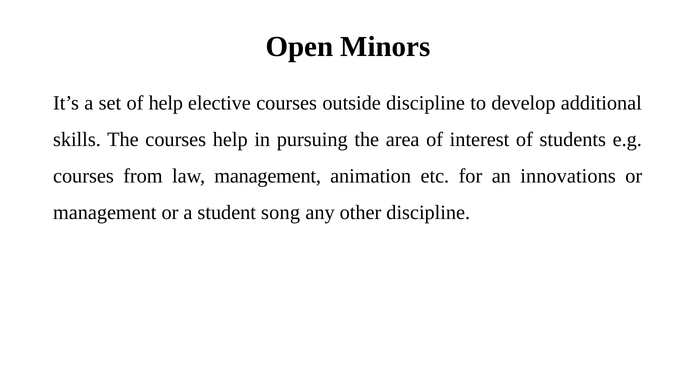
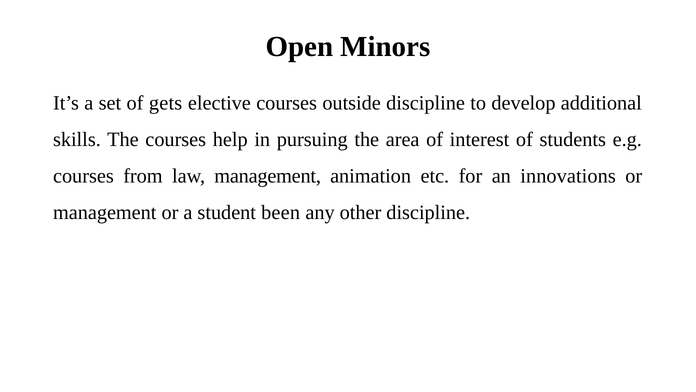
of help: help -> gets
song: song -> been
